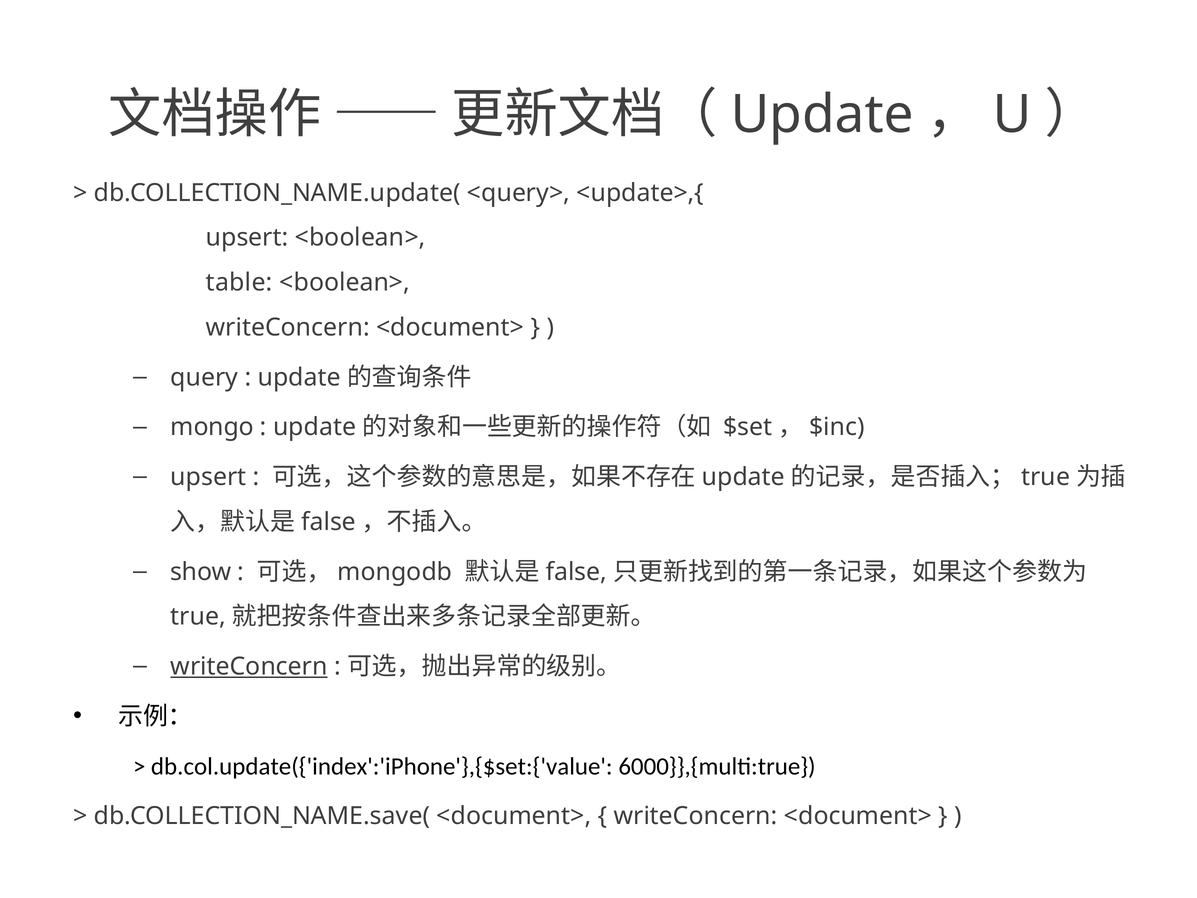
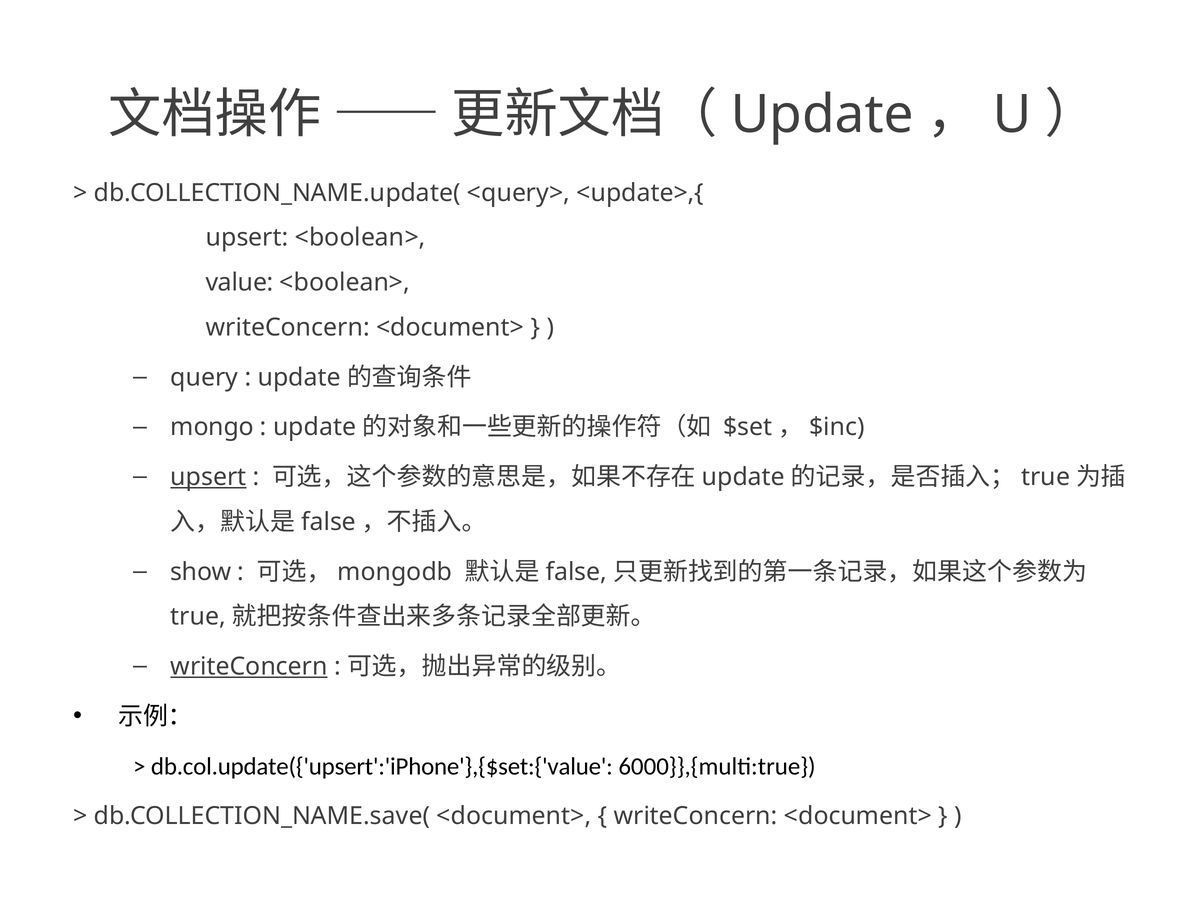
table: table -> value
upsert at (208, 477) underline: none -> present
db.col.update({'index':'iPhone'},{$set:{'value: db.col.update({'index':'iPhone'},{$set:{'value -> db.col.update({'upsert':'iPhone'},{$set:{'value
